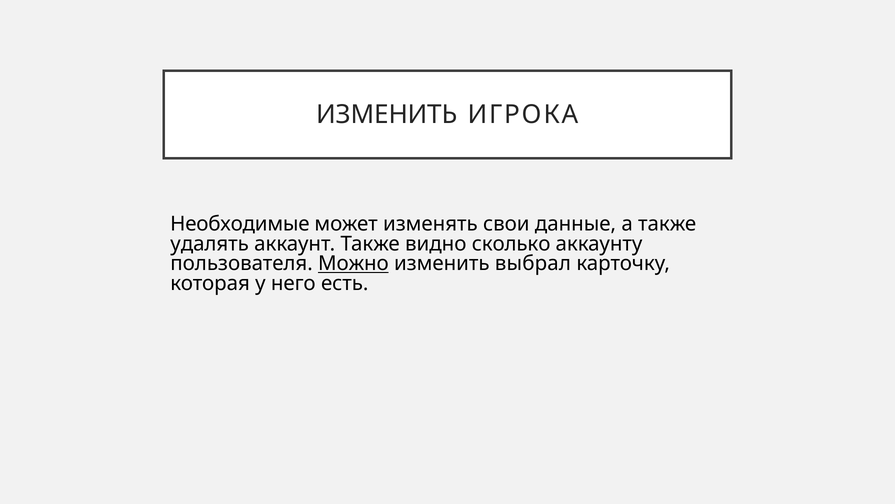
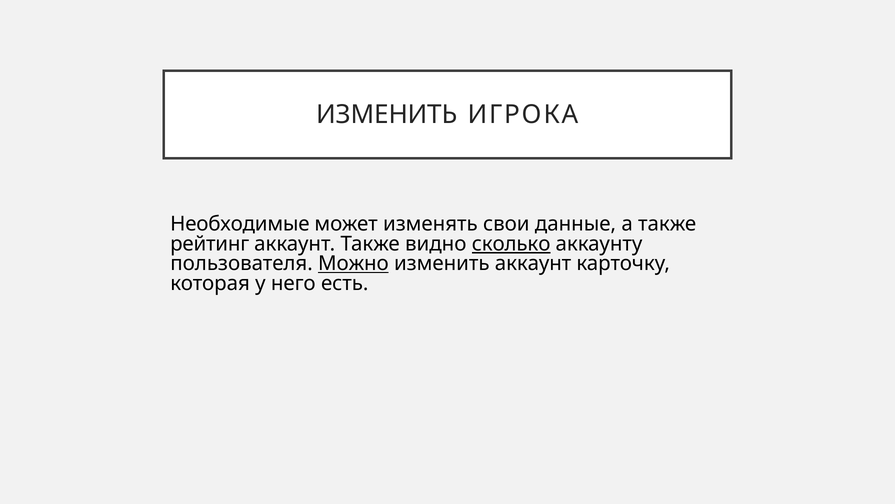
удалять: удалять -> рейтинг
сколько underline: none -> present
изменить выбрал: выбрал -> аккаунт
